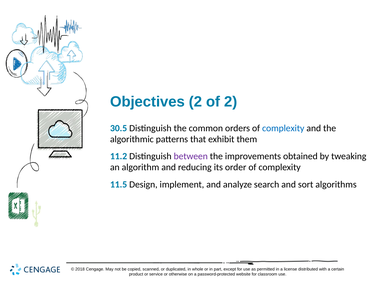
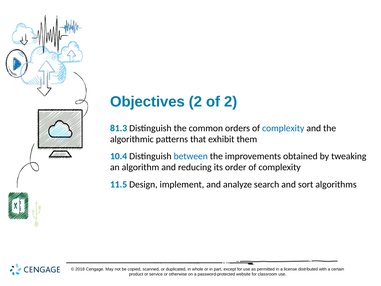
30.5: 30.5 -> 81.3
11.2: 11.2 -> 10.4
between colour: purple -> blue
